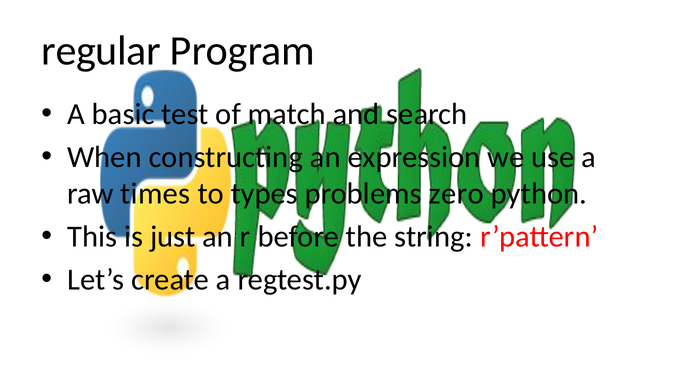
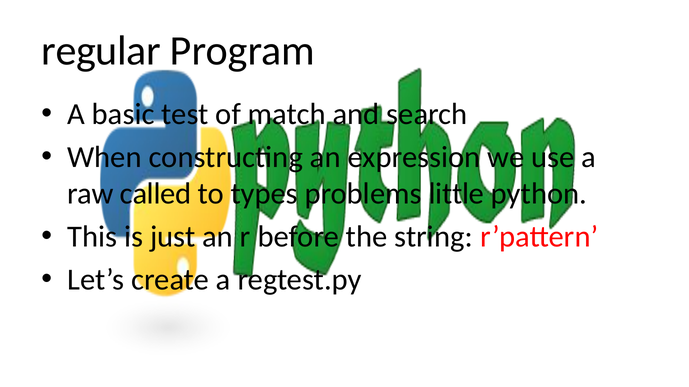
times: times -> called
zero: zero -> little
